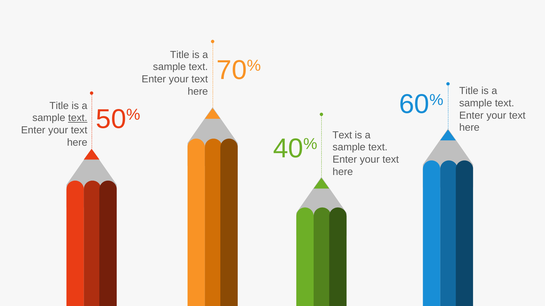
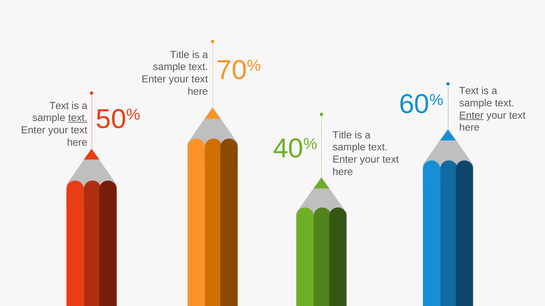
Title at (469, 91): Title -> Text
Title at (59, 106): Title -> Text
Enter at (471, 116) underline: none -> present
Text at (342, 135): Text -> Title
